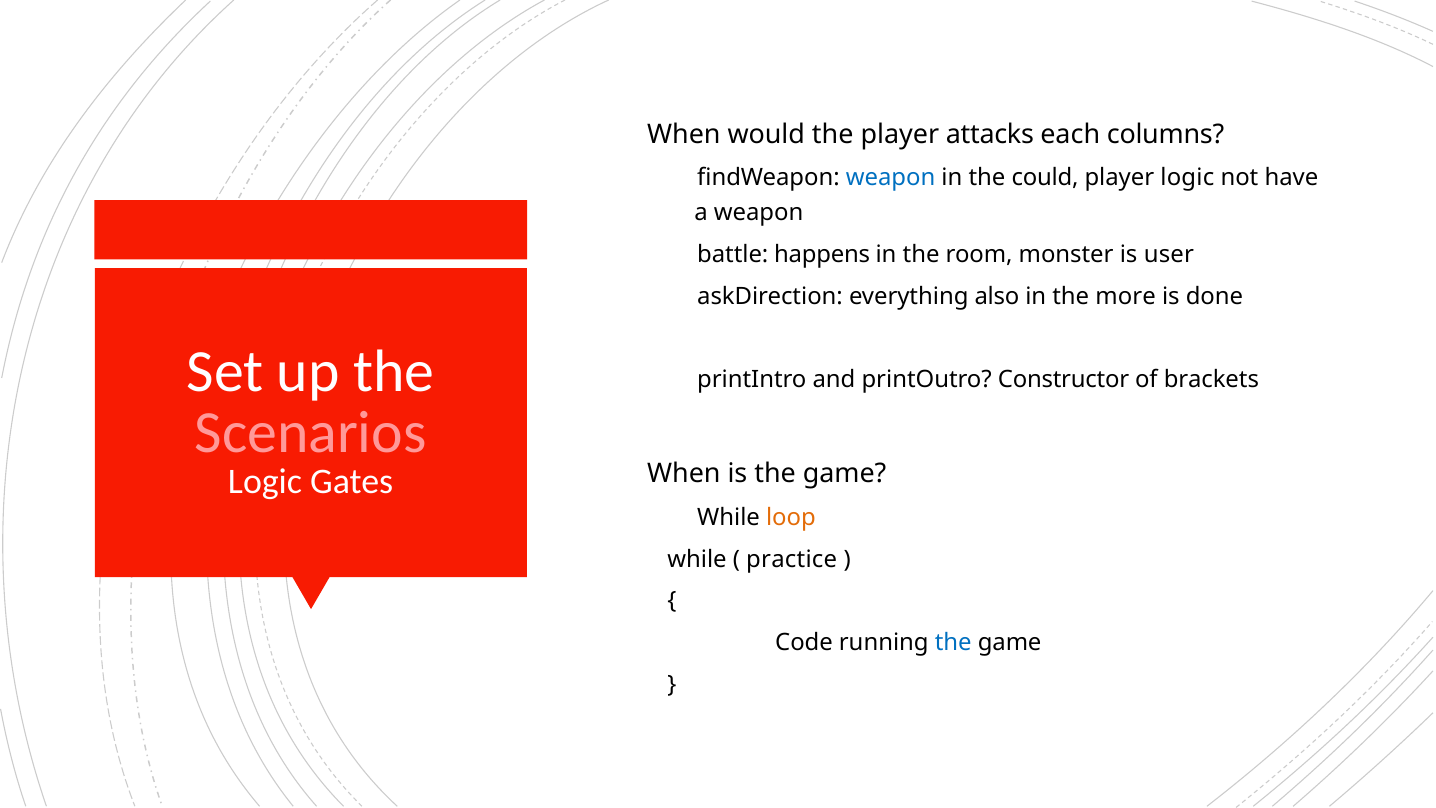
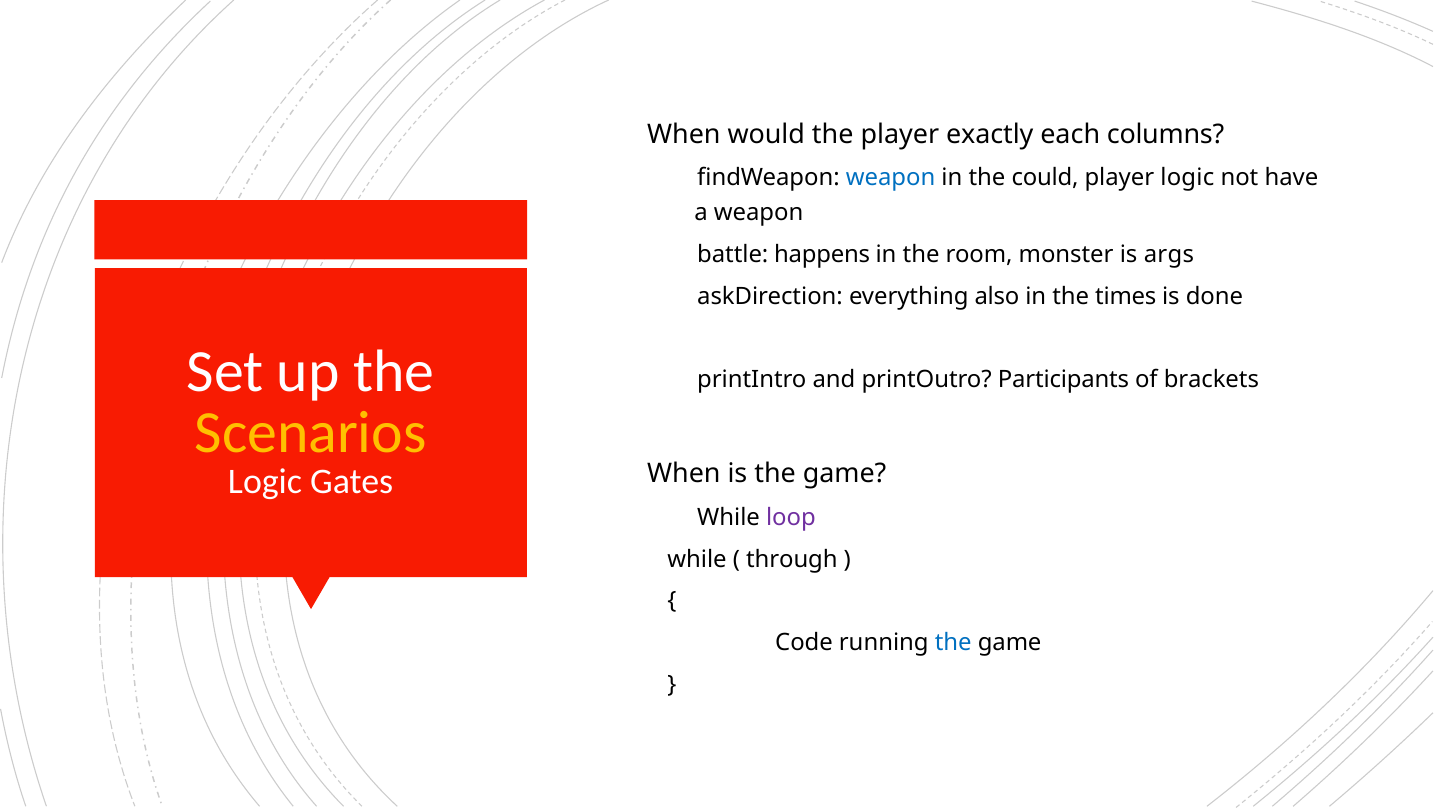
attacks: attacks -> exactly
user: user -> args
more: more -> times
Constructor: Constructor -> Participants
Scenarios colour: pink -> yellow
loop colour: orange -> purple
practice: practice -> through
